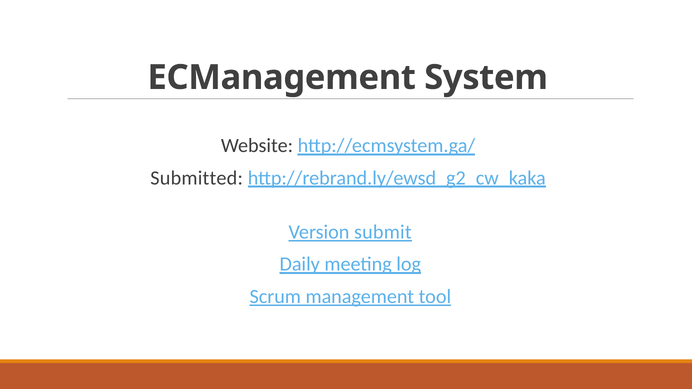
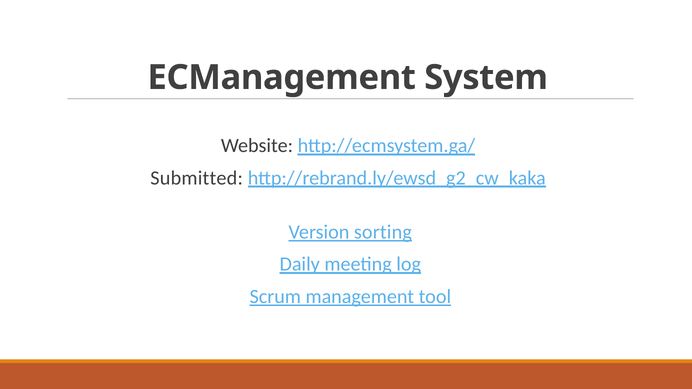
submit: submit -> sorting
